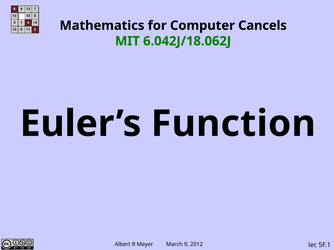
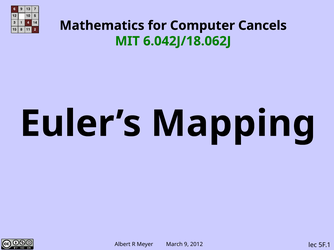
Function: Function -> Mapping
